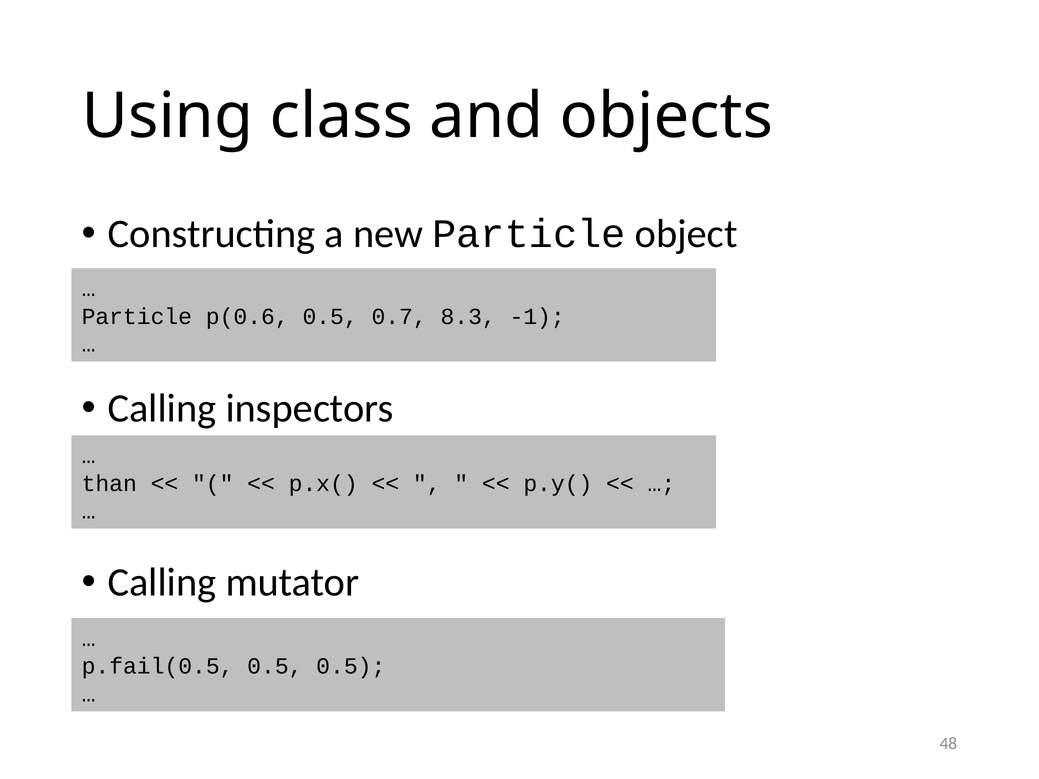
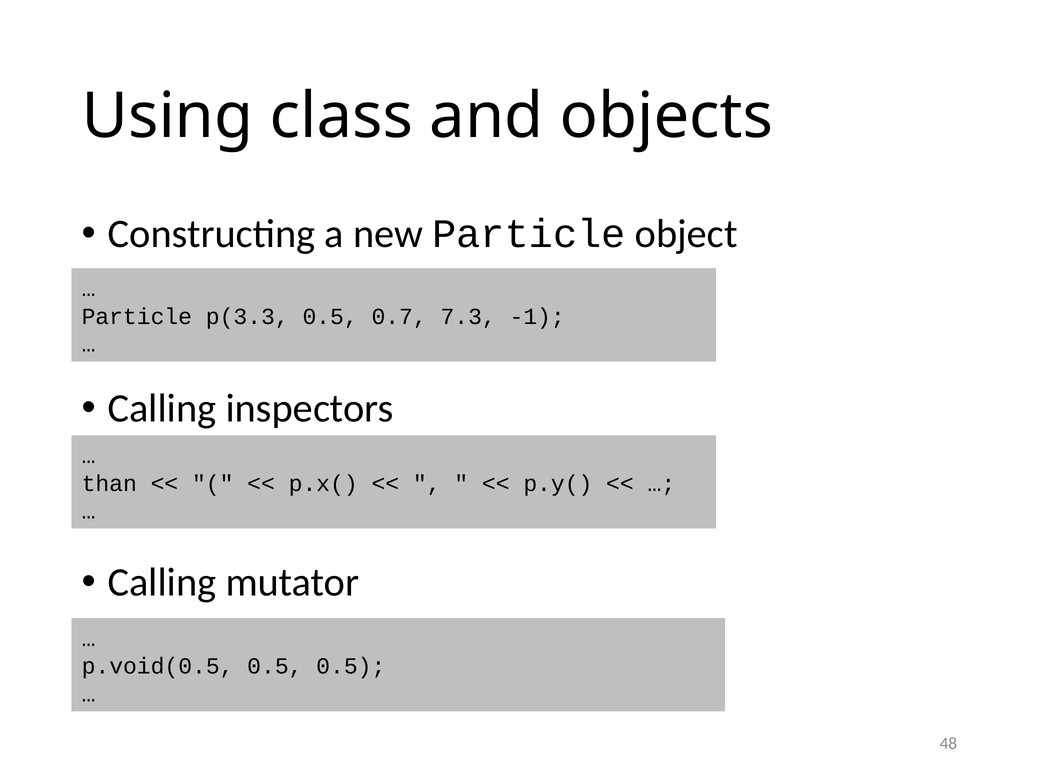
p(0.6: p(0.6 -> p(3.3
8.3: 8.3 -> 7.3
p.fail(0.5: p.fail(0.5 -> p.void(0.5
